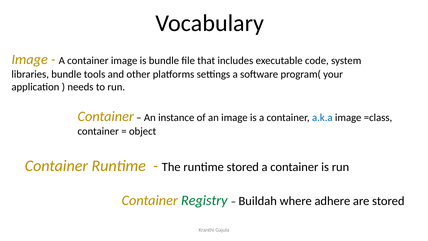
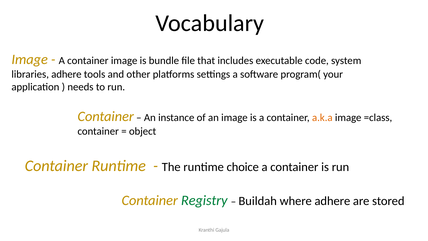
libraries bundle: bundle -> adhere
a.k.a colour: blue -> orange
runtime stored: stored -> choice
